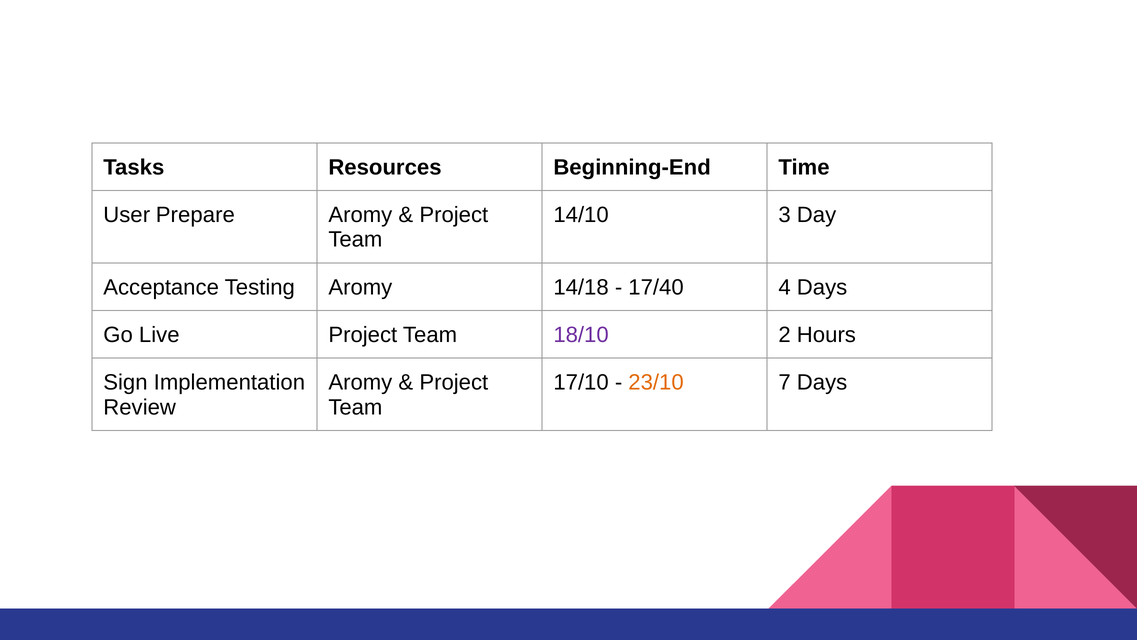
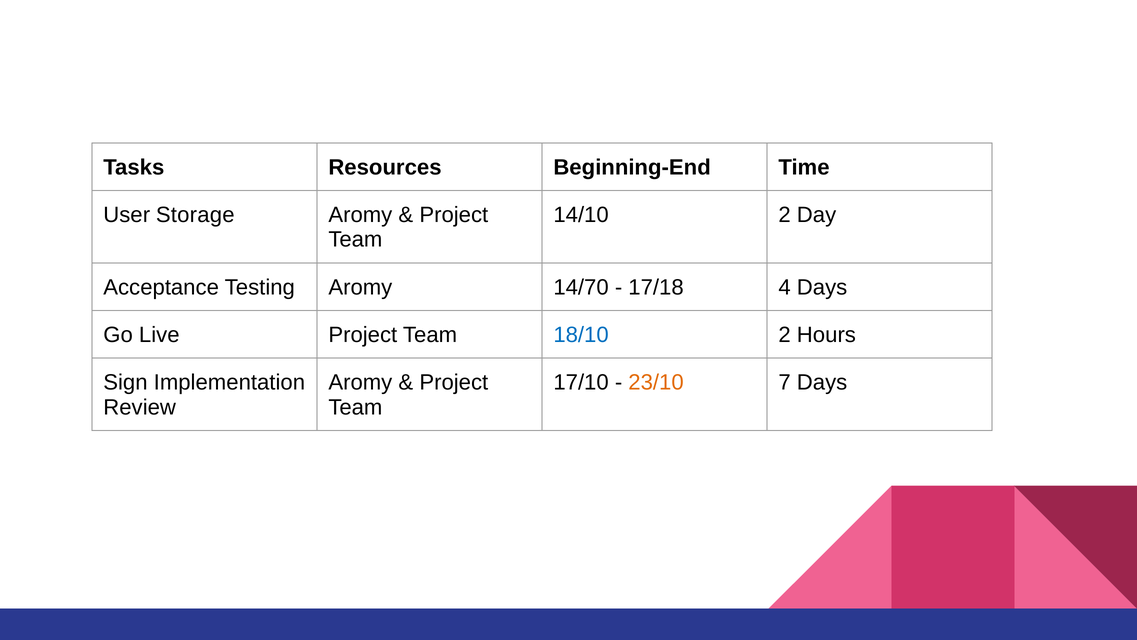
Prepare: Prepare -> Storage
14/10 3: 3 -> 2
14/18: 14/18 -> 14/70
17/40: 17/40 -> 17/18
18/10 colour: purple -> blue
